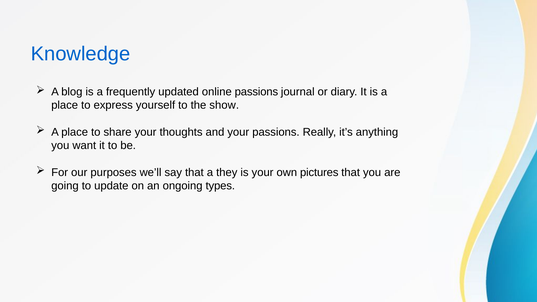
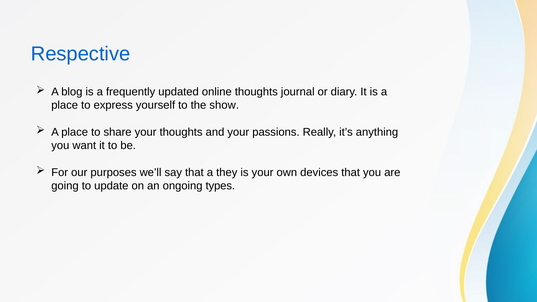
Knowledge: Knowledge -> Respective
online passions: passions -> thoughts
pictures: pictures -> devices
